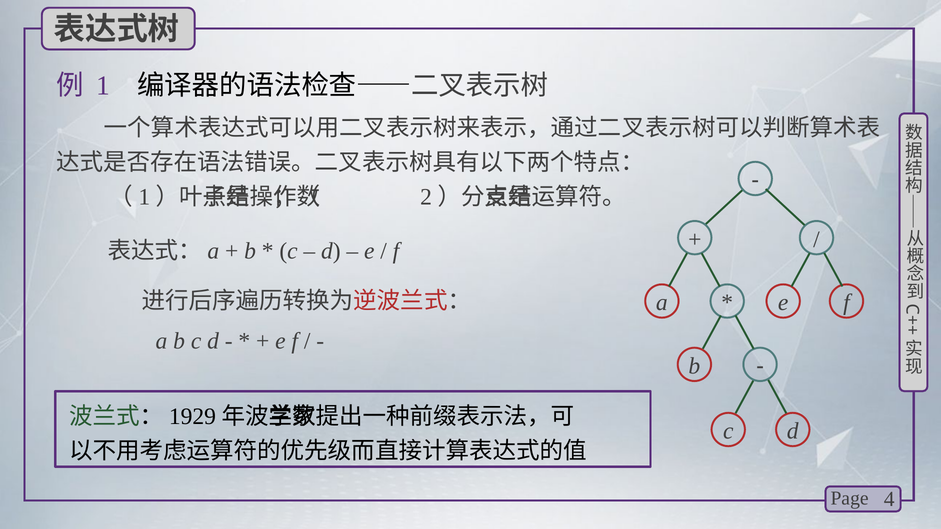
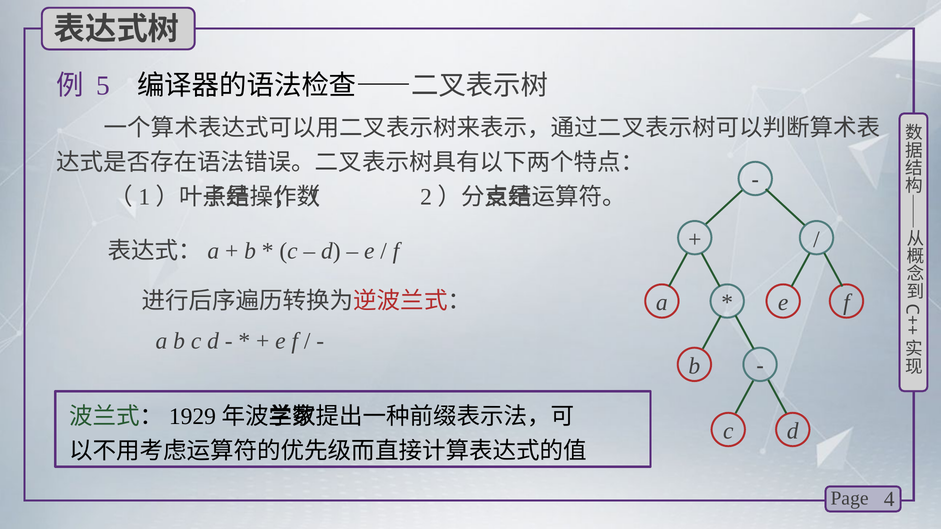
1: 1 -> 5
